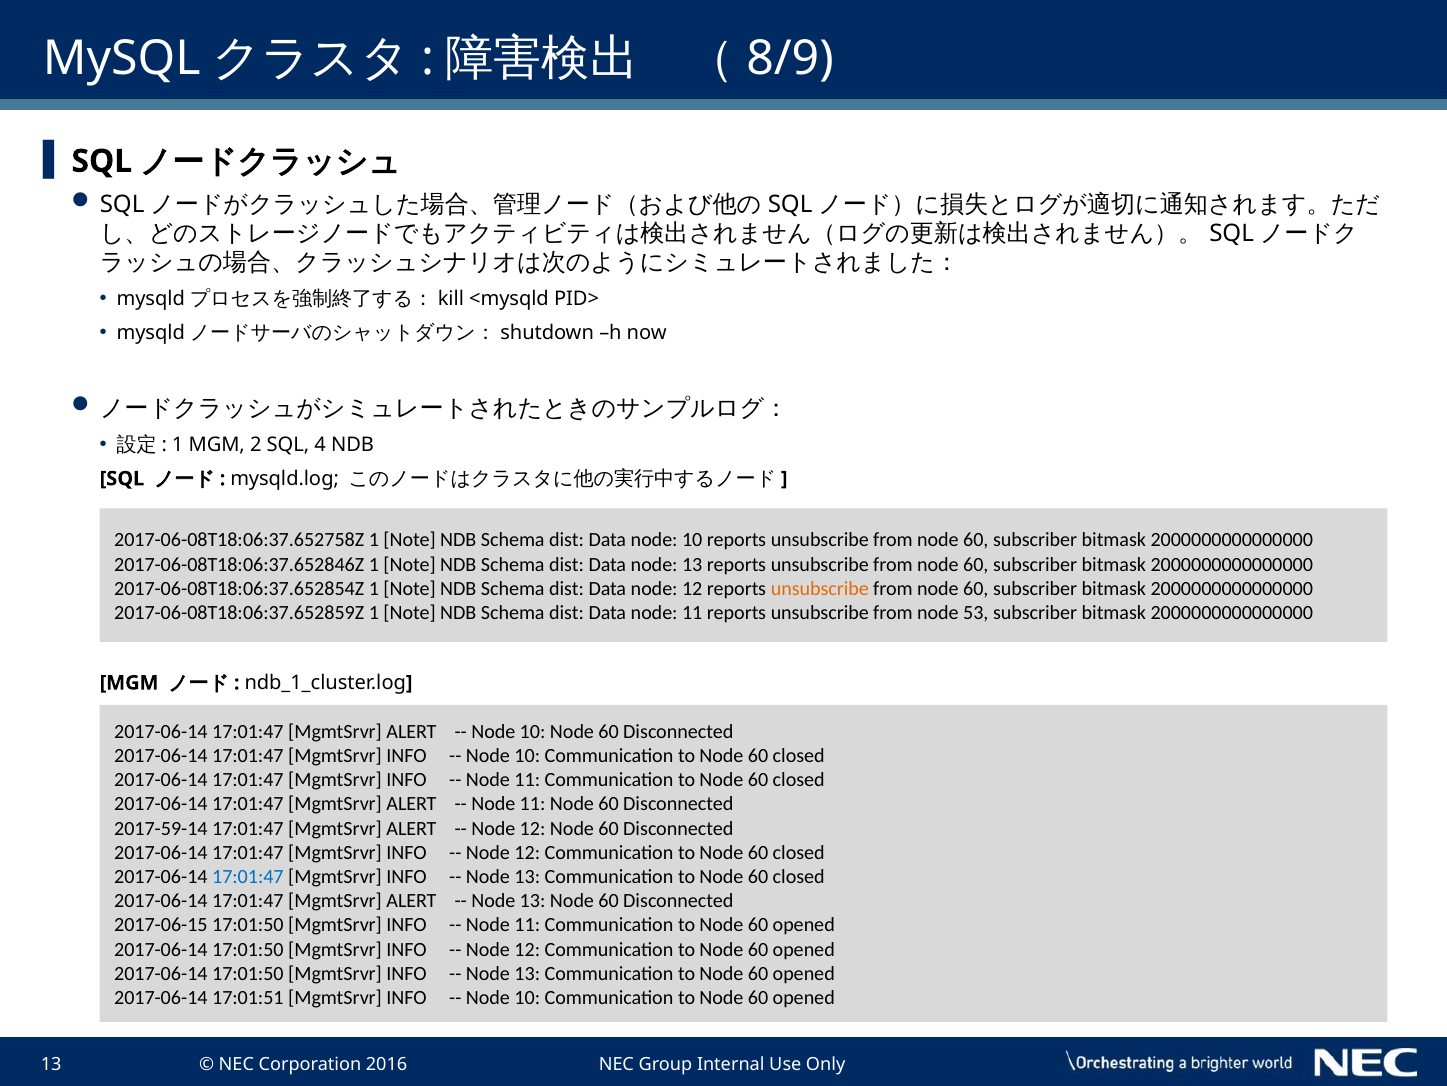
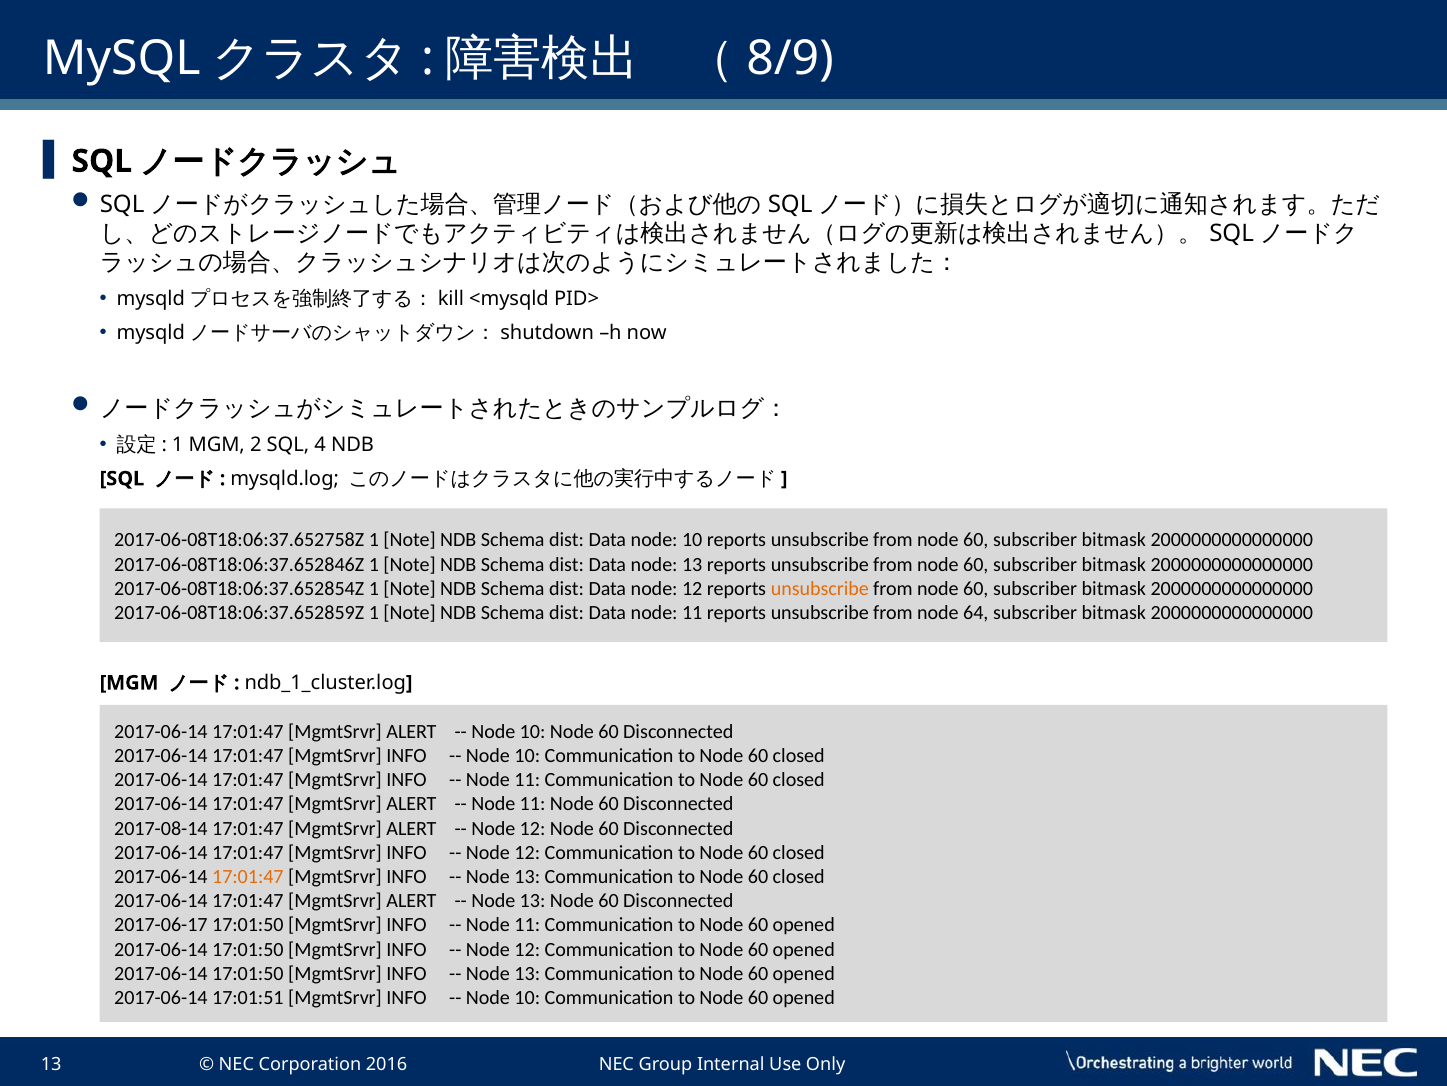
53: 53 -> 64
2017-59-14: 2017-59-14 -> 2017-08-14
17:01:47 at (248, 876) colour: blue -> orange
2017-06-15: 2017-06-15 -> 2017-06-17
